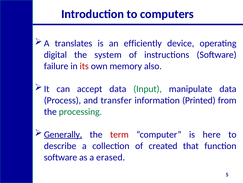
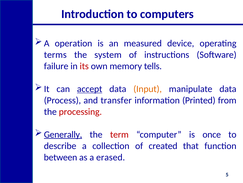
translates: translates -> operation
efficiently: efficiently -> measured
digital: digital -> terms
also: also -> tells
accept underline: none -> present
Input colour: green -> orange
processing colour: green -> red
here: here -> once
software at (61, 157): software -> between
